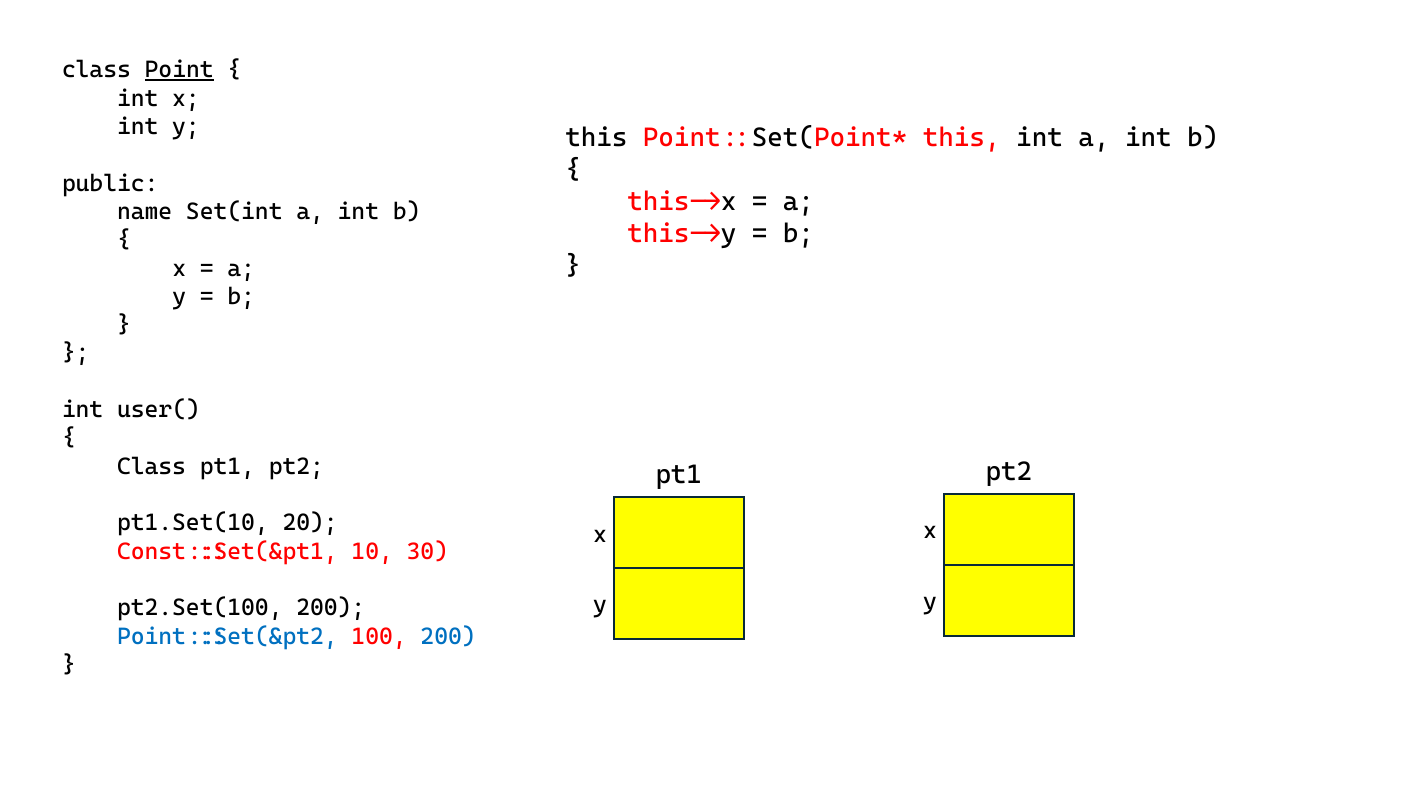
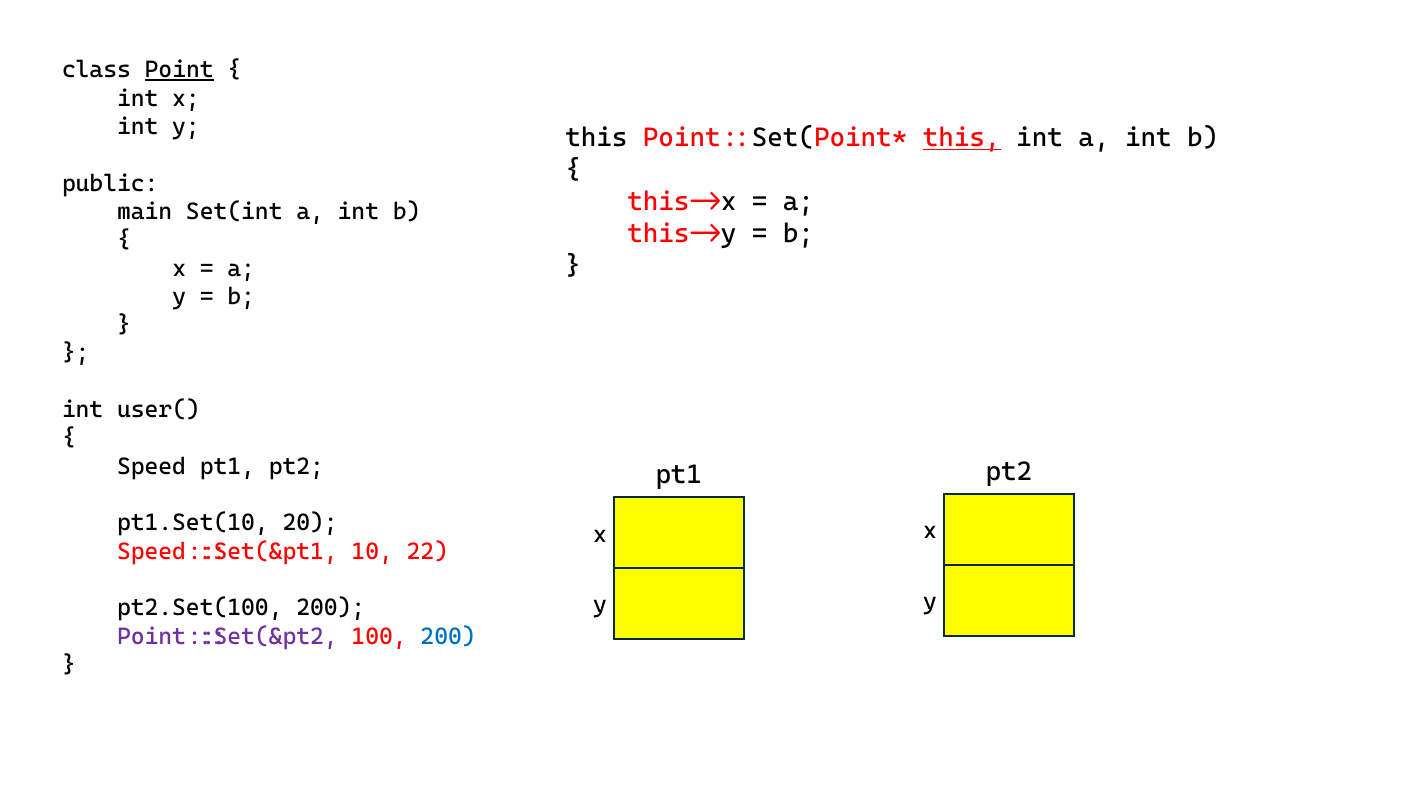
this at (962, 138) underline: none -> present
name: name -> main
Class at (152, 467): Class -> Speed
Const::Set(&pt1: Const::Set(&pt1 -> Speed::Set(&pt1
30: 30 -> 22
Point::Set(&pt2 colour: blue -> purple
